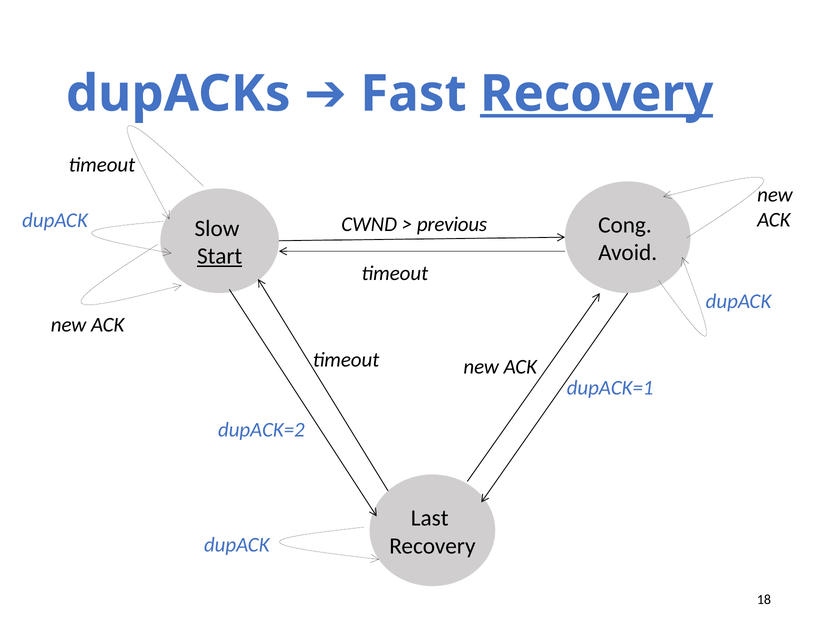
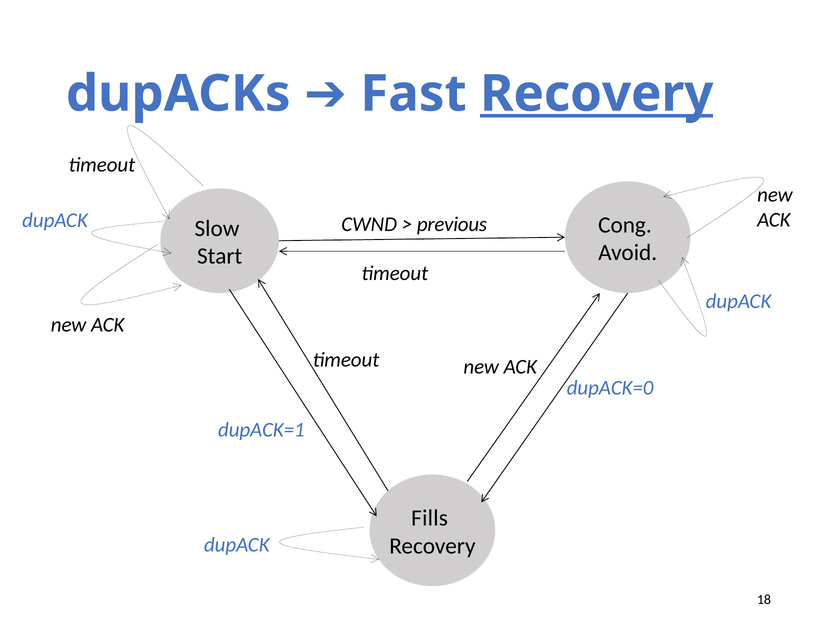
Start underline: present -> none
dupACK=1: dupACK=1 -> dupACK=0
dupACK=2: dupACK=2 -> dupACK=1
Last: Last -> Fills
